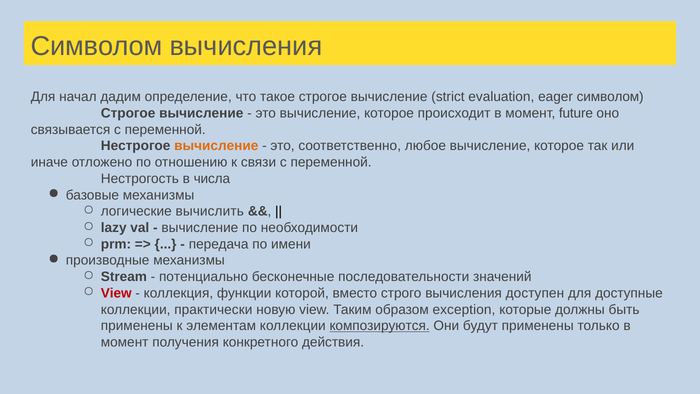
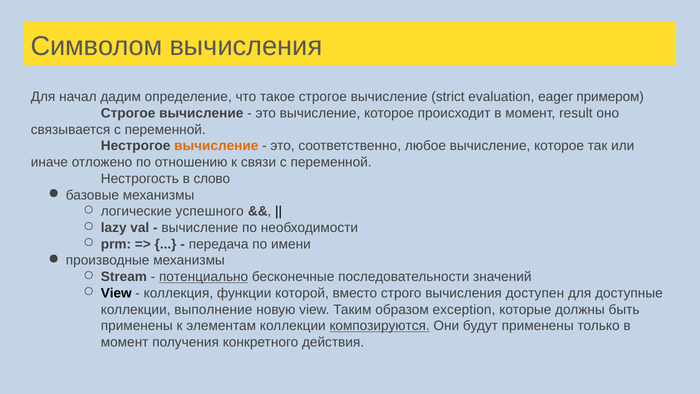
eager символом: символом -> примером
future: future -> result
числа: числа -> слово
вычислить: вычислить -> успешного
потенциально underline: none -> present
View at (116, 293) colour: red -> black
практически: практически -> выполнение
